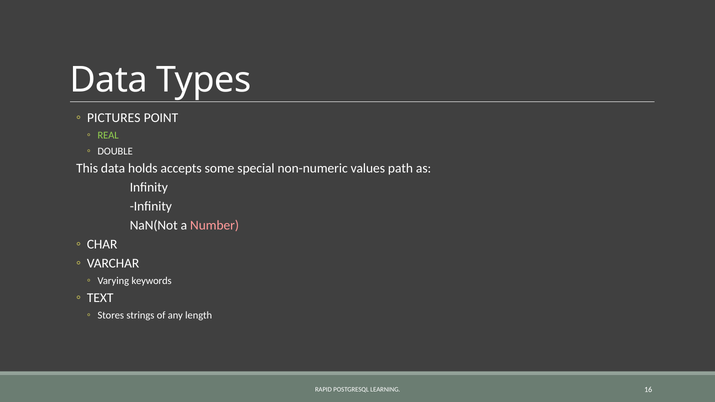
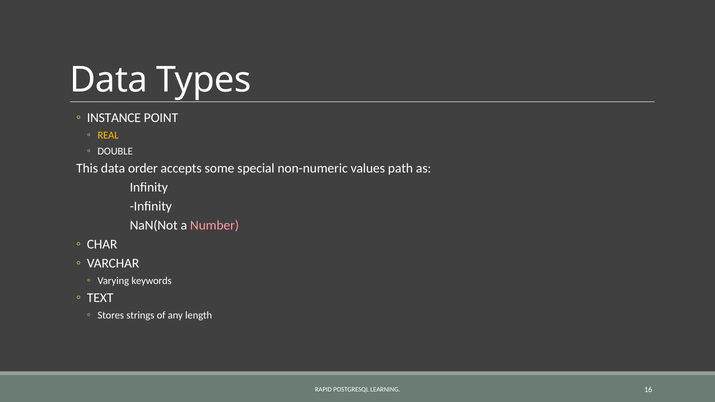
PICTURES: PICTURES -> INSTANCE
REAL colour: light green -> yellow
holds: holds -> order
